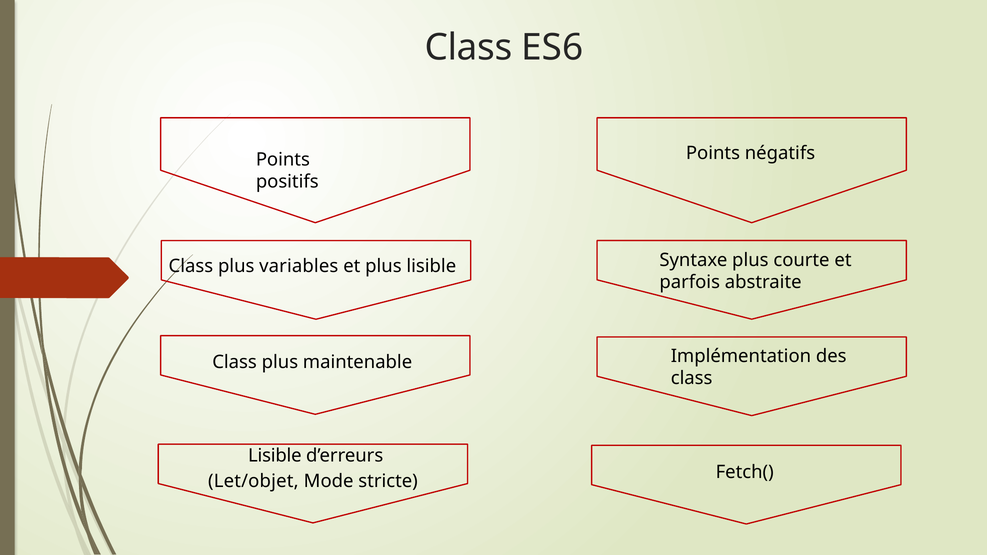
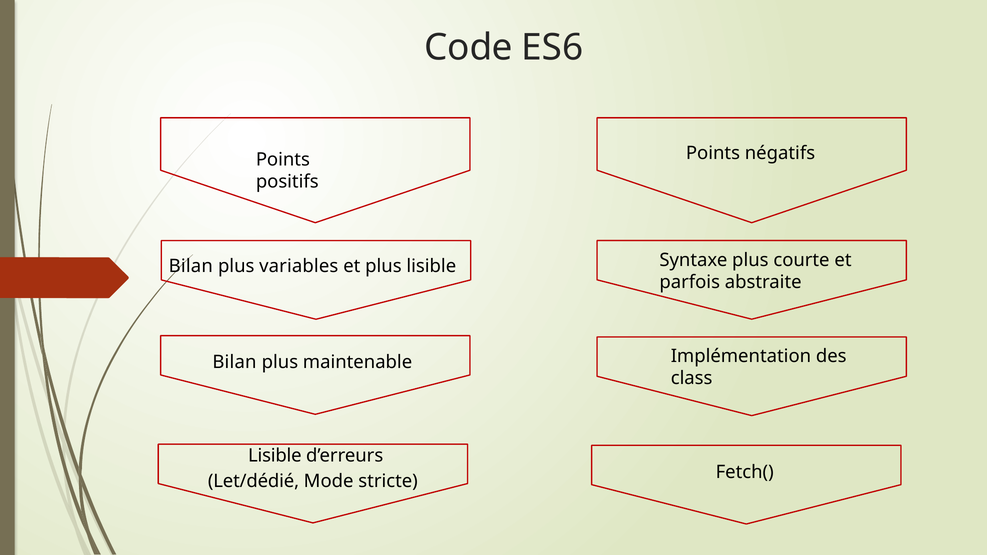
Class at (469, 48): Class -> Code
Class at (191, 266): Class -> Bilan
Class at (235, 362): Class -> Bilan
Let/objet: Let/objet -> Let/dédié
